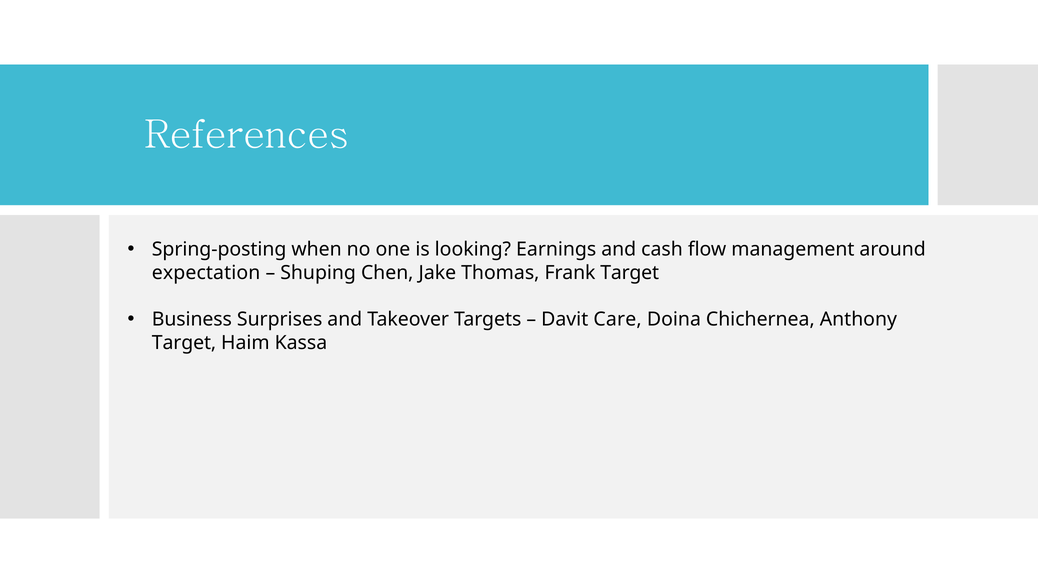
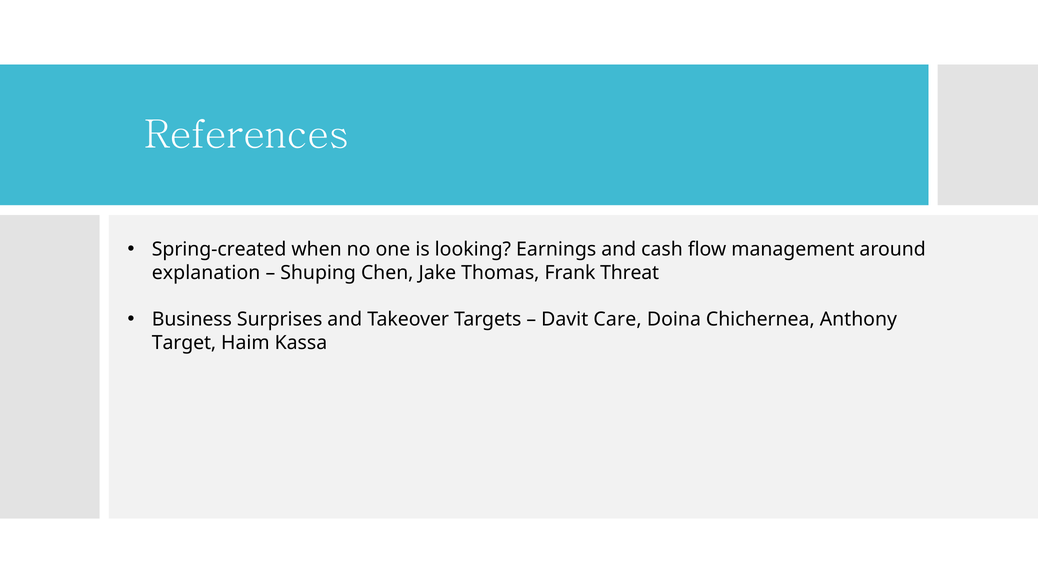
Spring-posting: Spring-posting -> Spring-created
expectation: expectation -> explanation
Frank Target: Target -> Threat
